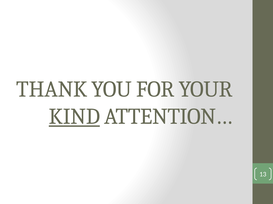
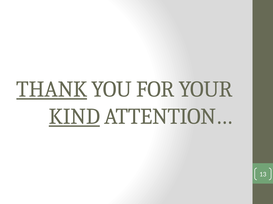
THANK underline: none -> present
